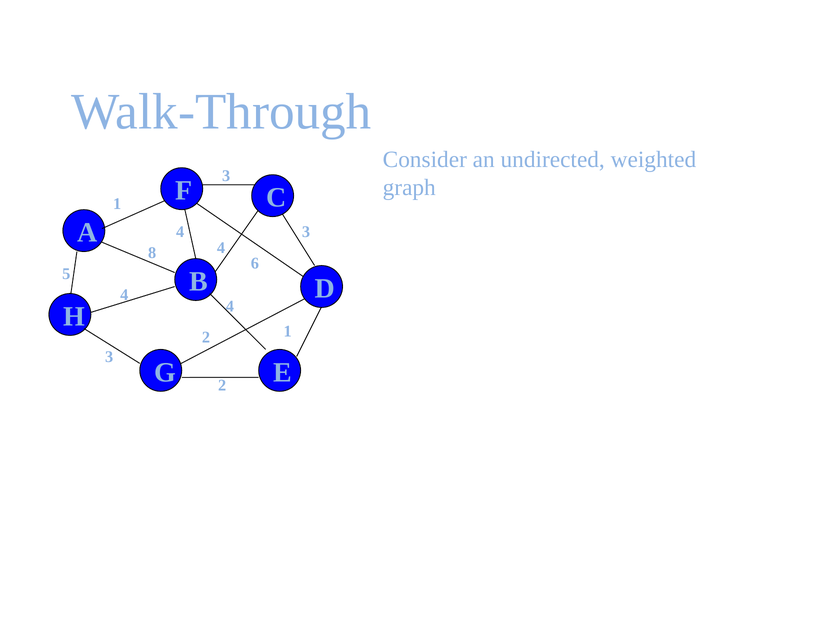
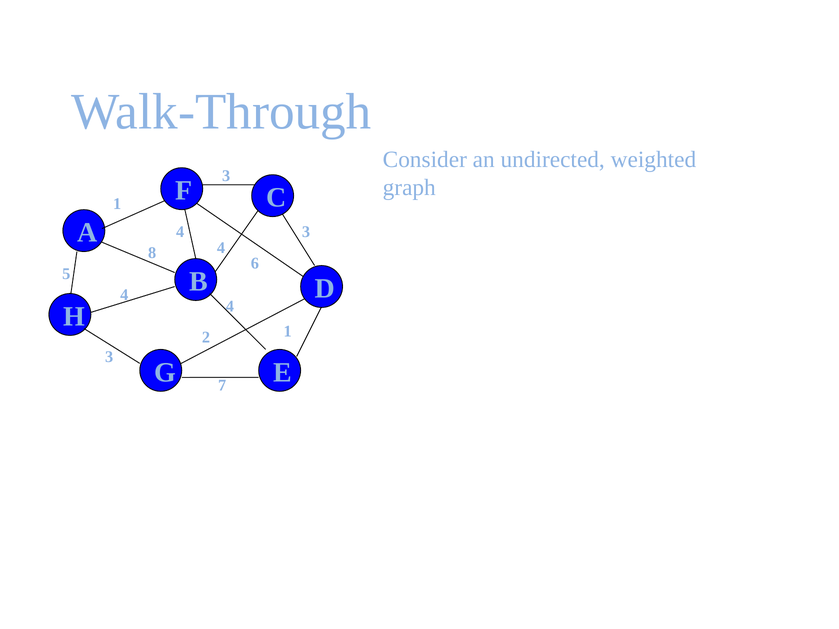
G 2: 2 -> 7
